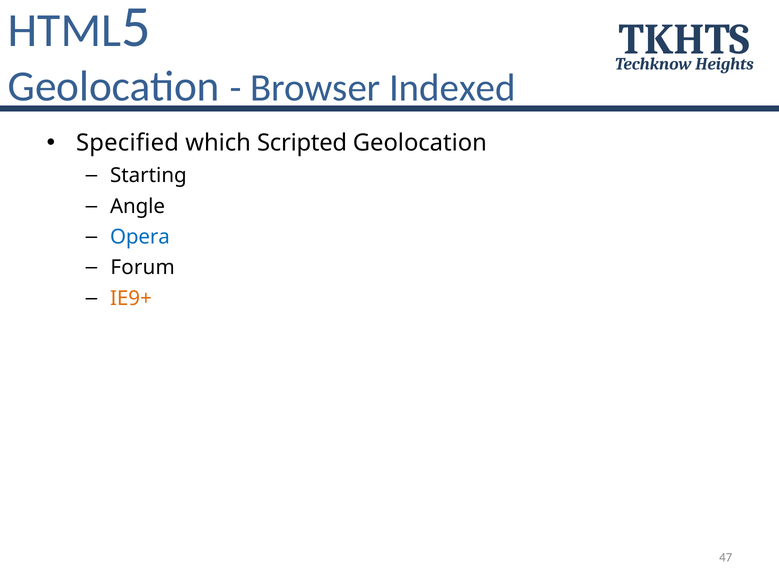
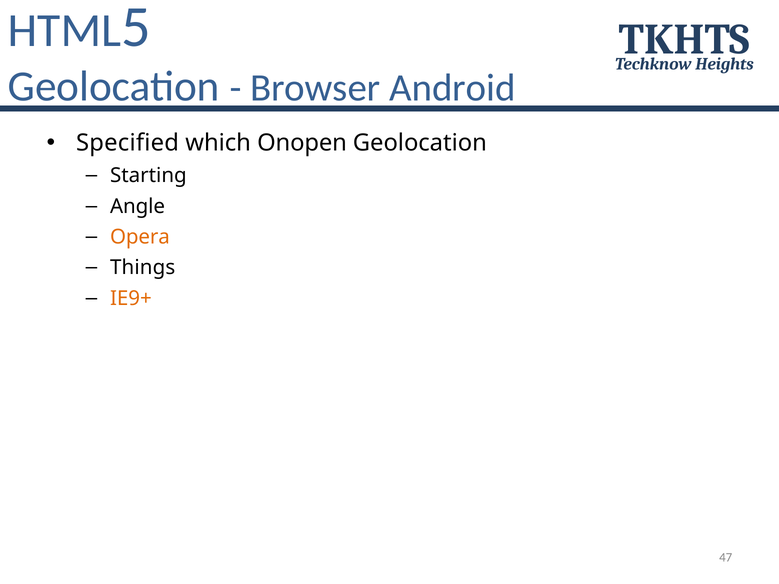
Indexed: Indexed -> Android
Scripted: Scripted -> Onopen
Opera colour: blue -> orange
Forum: Forum -> Things
